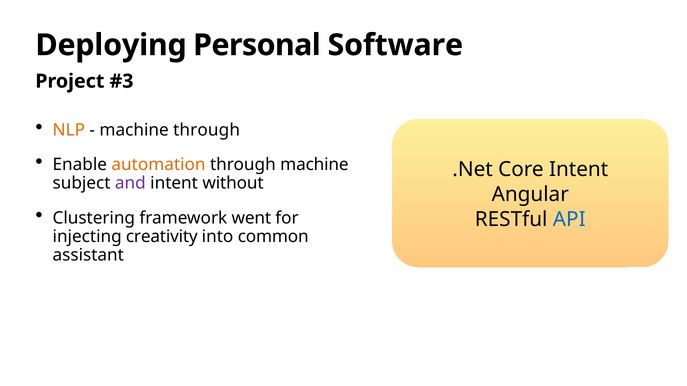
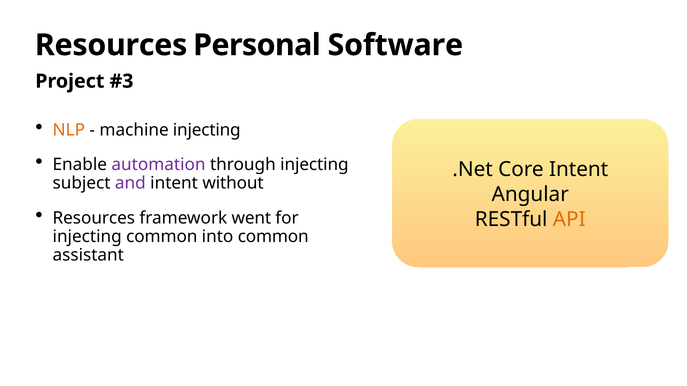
Deploying at (111, 45): Deploying -> Resources
machine through: through -> injecting
automation colour: orange -> purple
through machine: machine -> injecting
Clustering at (94, 218): Clustering -> Resources
API colour: blue -> orange
injecting creativity: creativity -> common
